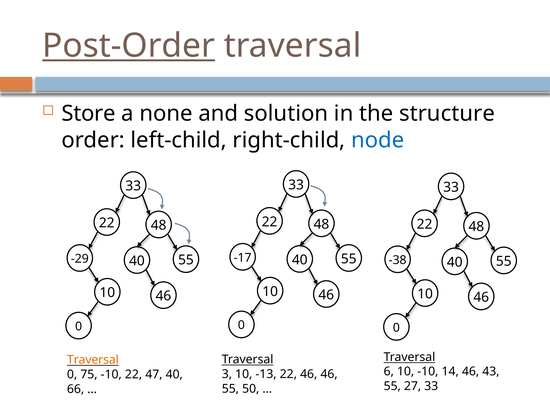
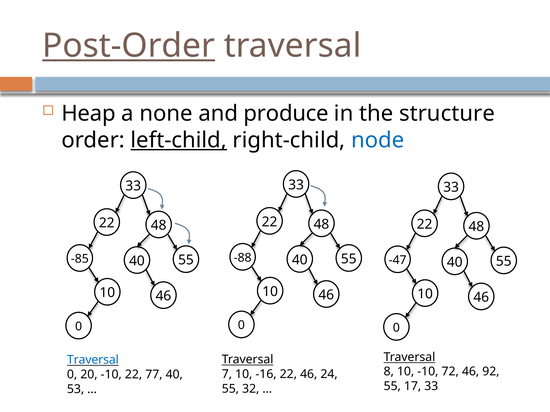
Store: Store -> Heap
solution: solution -> produce
left-child underline: none -> present
-17: -17 -> -88
-29: -29 -> -85
-38: -38 -> -47
Traversal at (93, 360) colour: orange -> blue
6: 6 -> 8
14: 14 -> 72
43: 43 -> 92
3: 3 -> 7
-13: -13 -> -16
46 46: 46 -> 24
75: 75 -> 20
47: 47 -> 77
27: 27 -> 17
50: 50 -> 32
66: 66 -> 53
